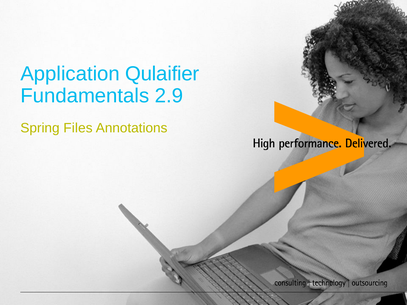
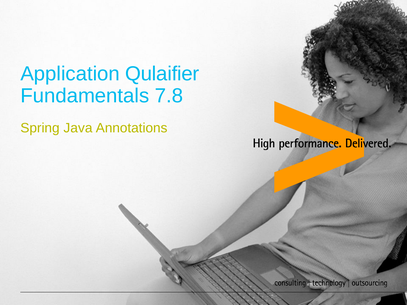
2.9: 2.9 -> 7.8
Files: Files -> Java
